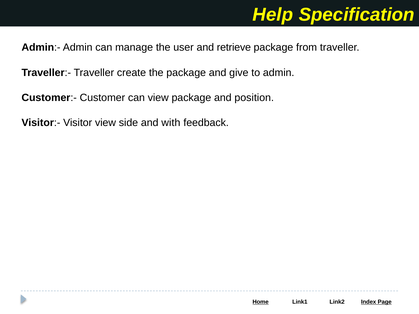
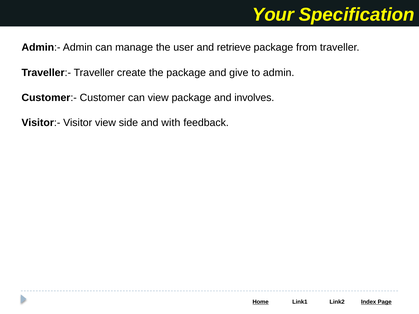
Help: Help -> Your
position: position -> involves
